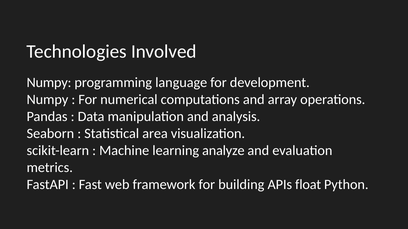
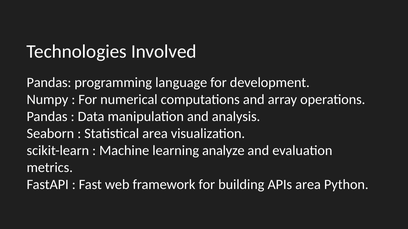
Numpy at (49, 83): Numpy -> Pandas
APIs float: float -> area
